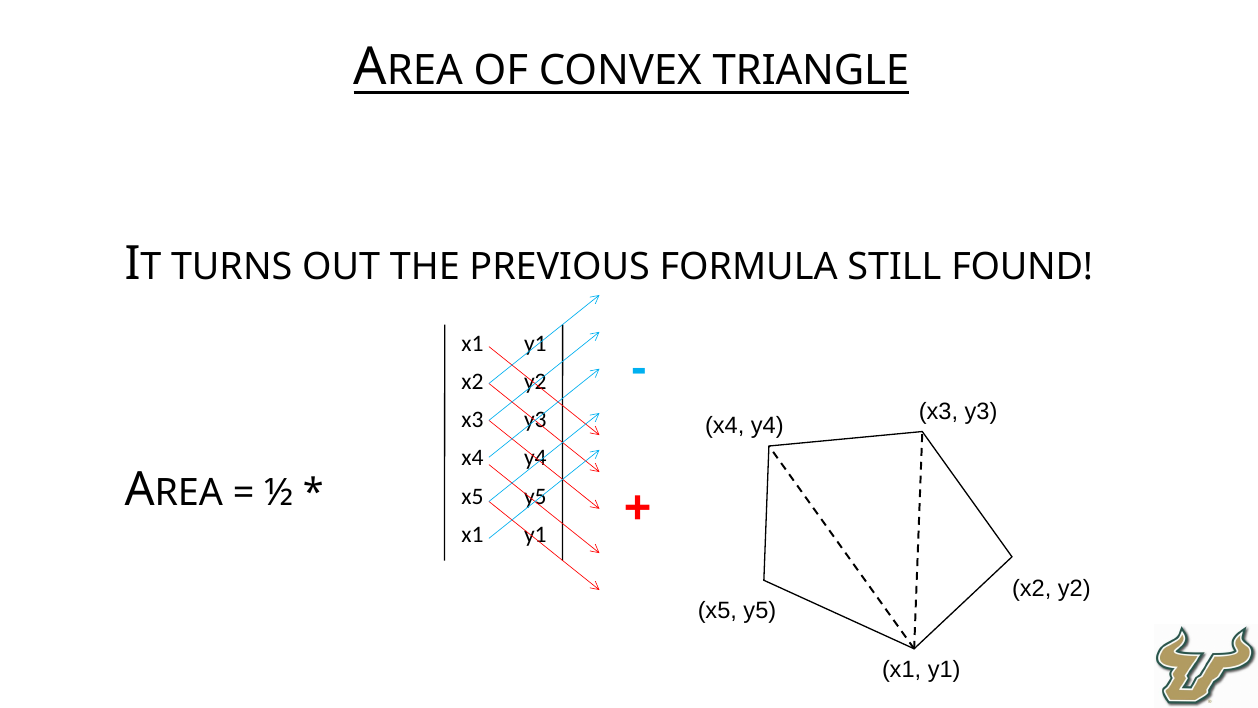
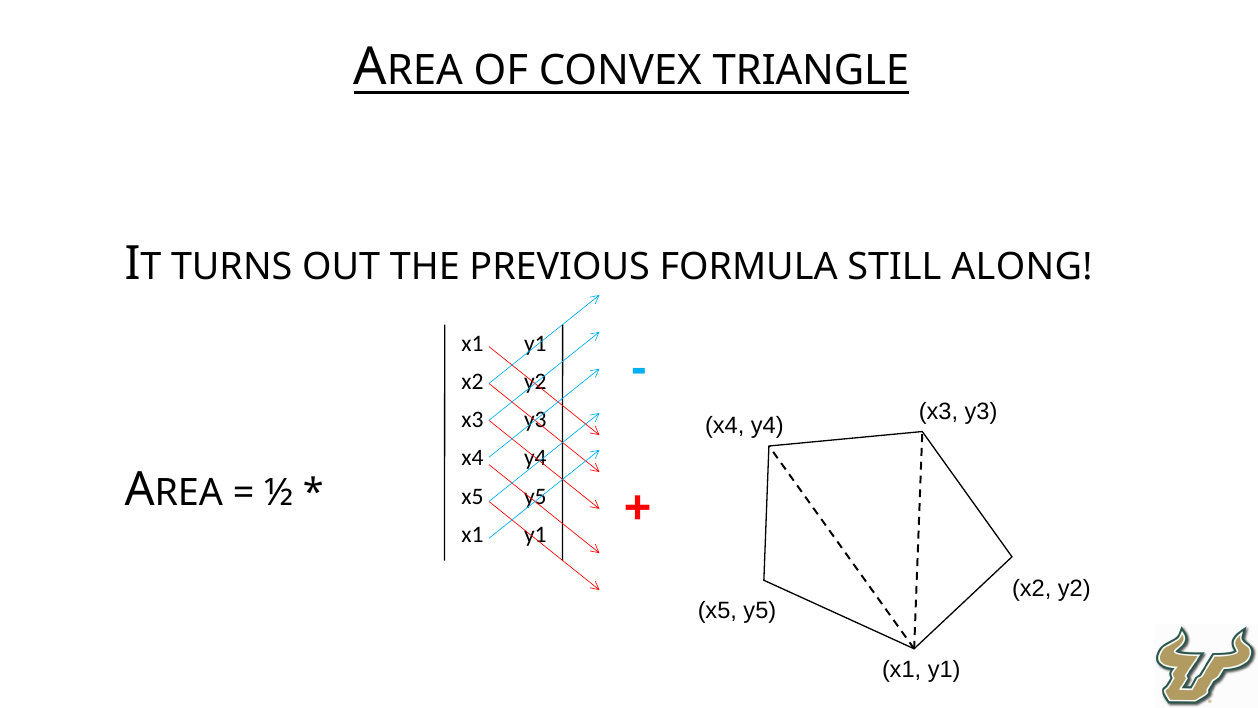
FOUND: FOUND -> ALONG
